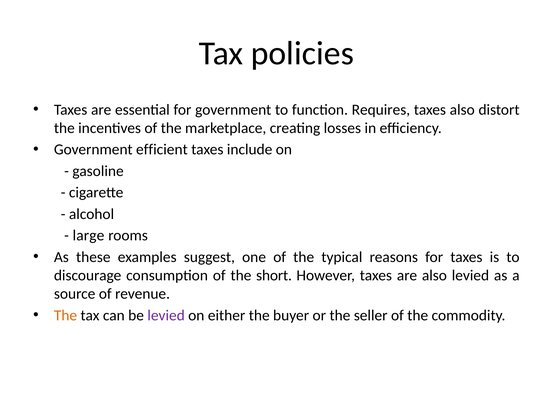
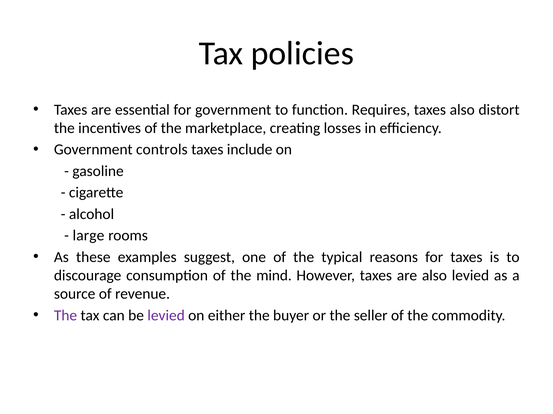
efficient: efficient -> controls
short: short -> mind
The at (66, 316) colour: orange -> purple
